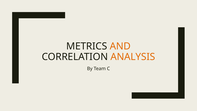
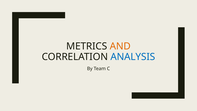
ANALYSIS colour: orange -> blue
